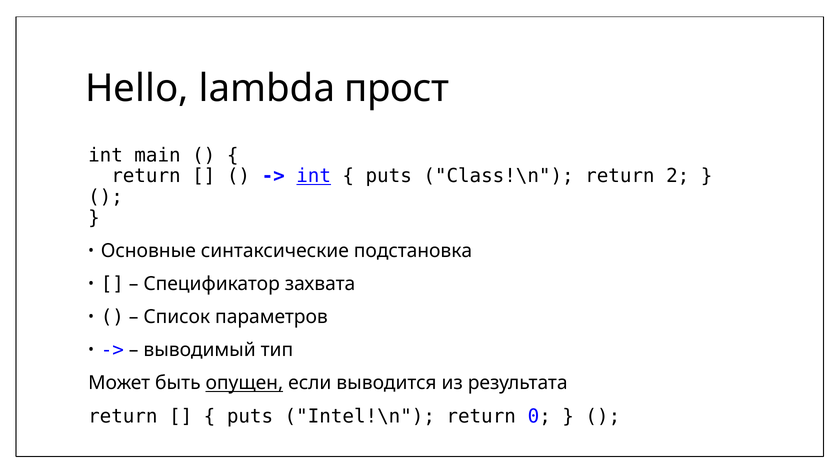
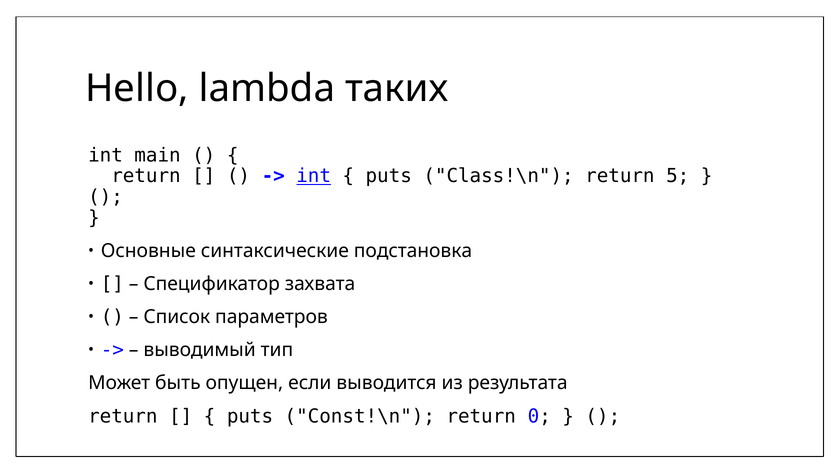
прост: прост -> таких
2: 2 -> 5
опущен underline: present -> none
Intel!\n: Intel!\n -> Const!\n
